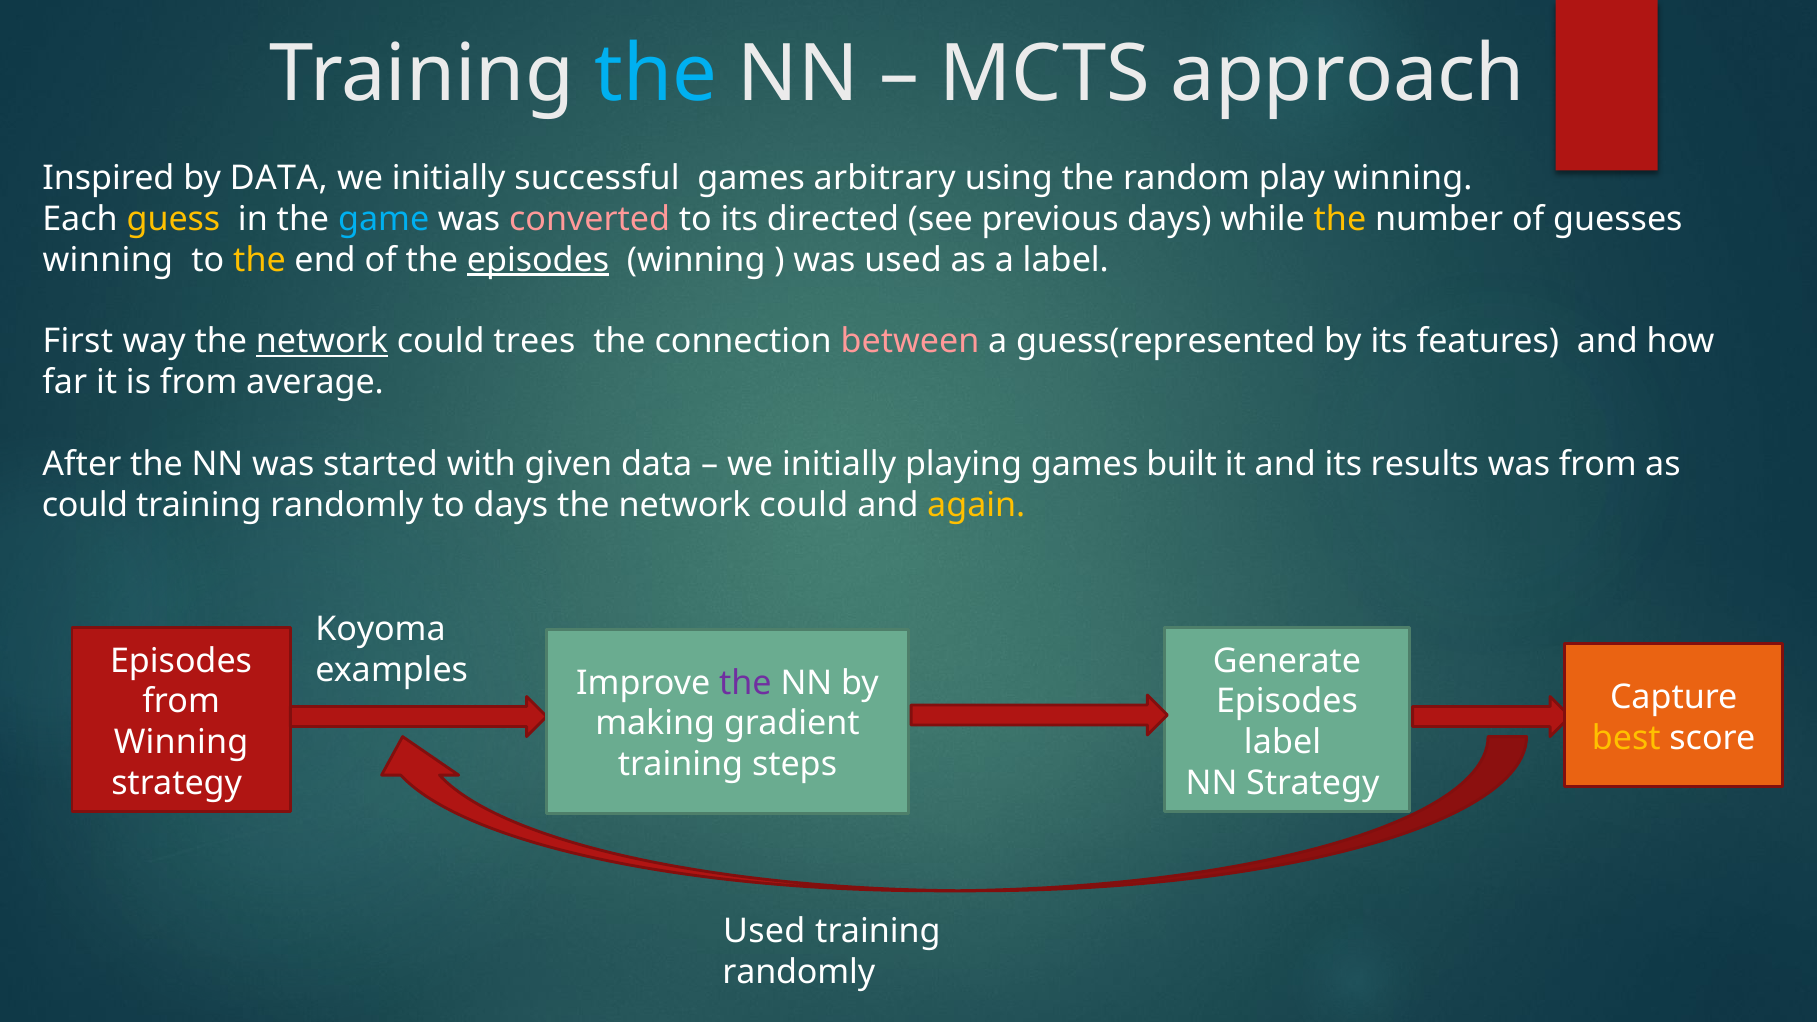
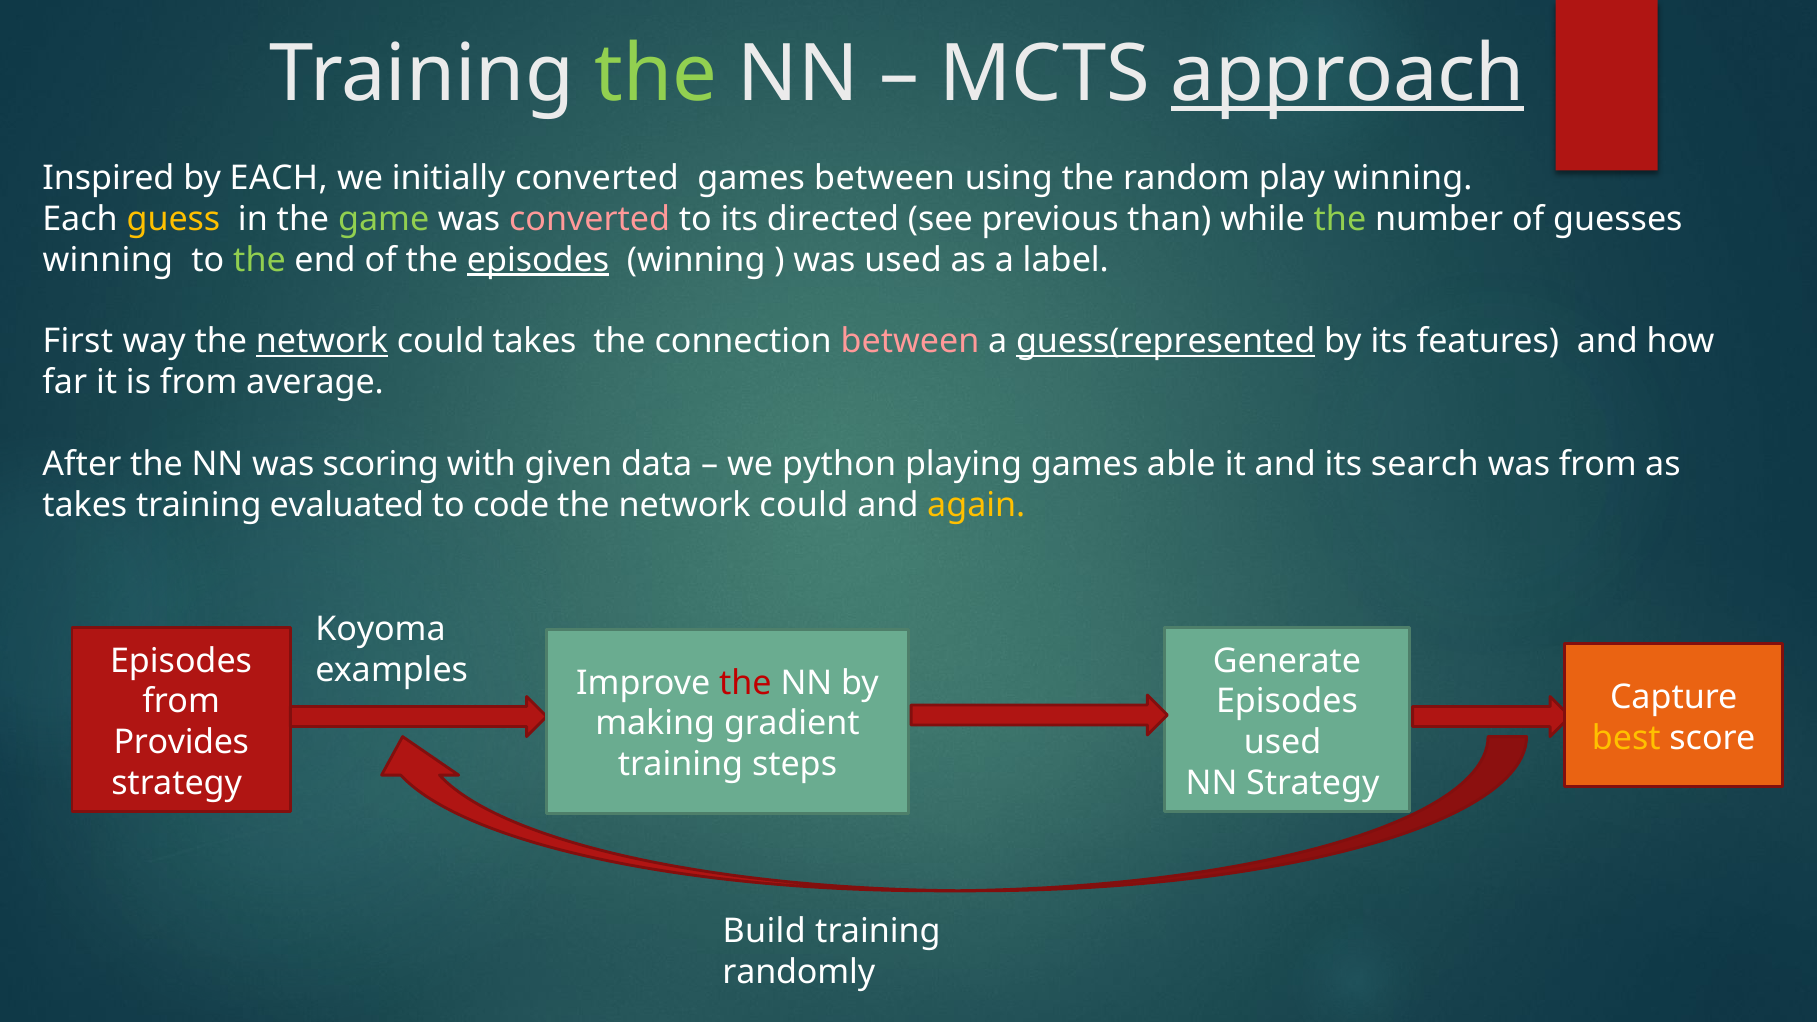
the at (656, 74) colour: light blue -> light green
approach underline: none -> present
by DATA: DATA -> EACH
initially successful: successful -> converted
games arbitrary: arbitrary -> between
game colour: light blue -> light green
previous days: days -> than
the at (1340, 219) colour: yellow -> light green
the at (259, 260) colour: yellow -> light green
could trees: trees -> takes
guess(represented underline: none -> present
started: started -> scoring
initially at (839, 464): initially -> python
built: built -> able
results: results -> search
could at (85, 505): could -> takes
randomly at (347, 505): randomly -> evaluated
to days: days -> code
the at (745, 683) colour: purple -> red
Winning at (181, 743): Winning -> Provides
label at (1283, 743): label -> used
Used at (764, 931): Used -> Build
